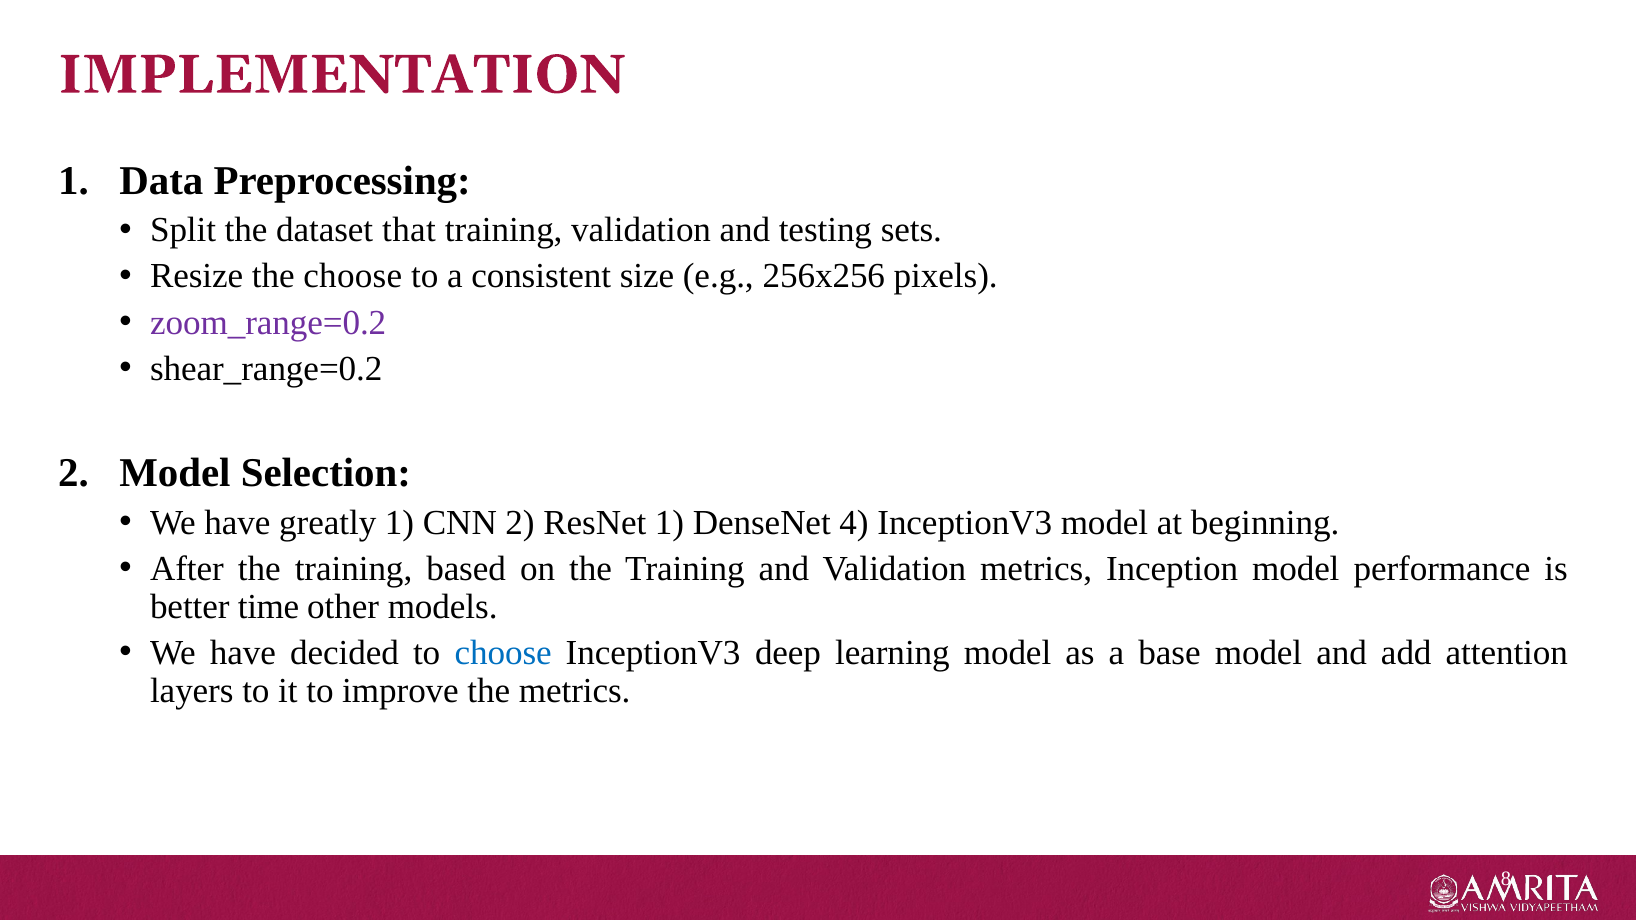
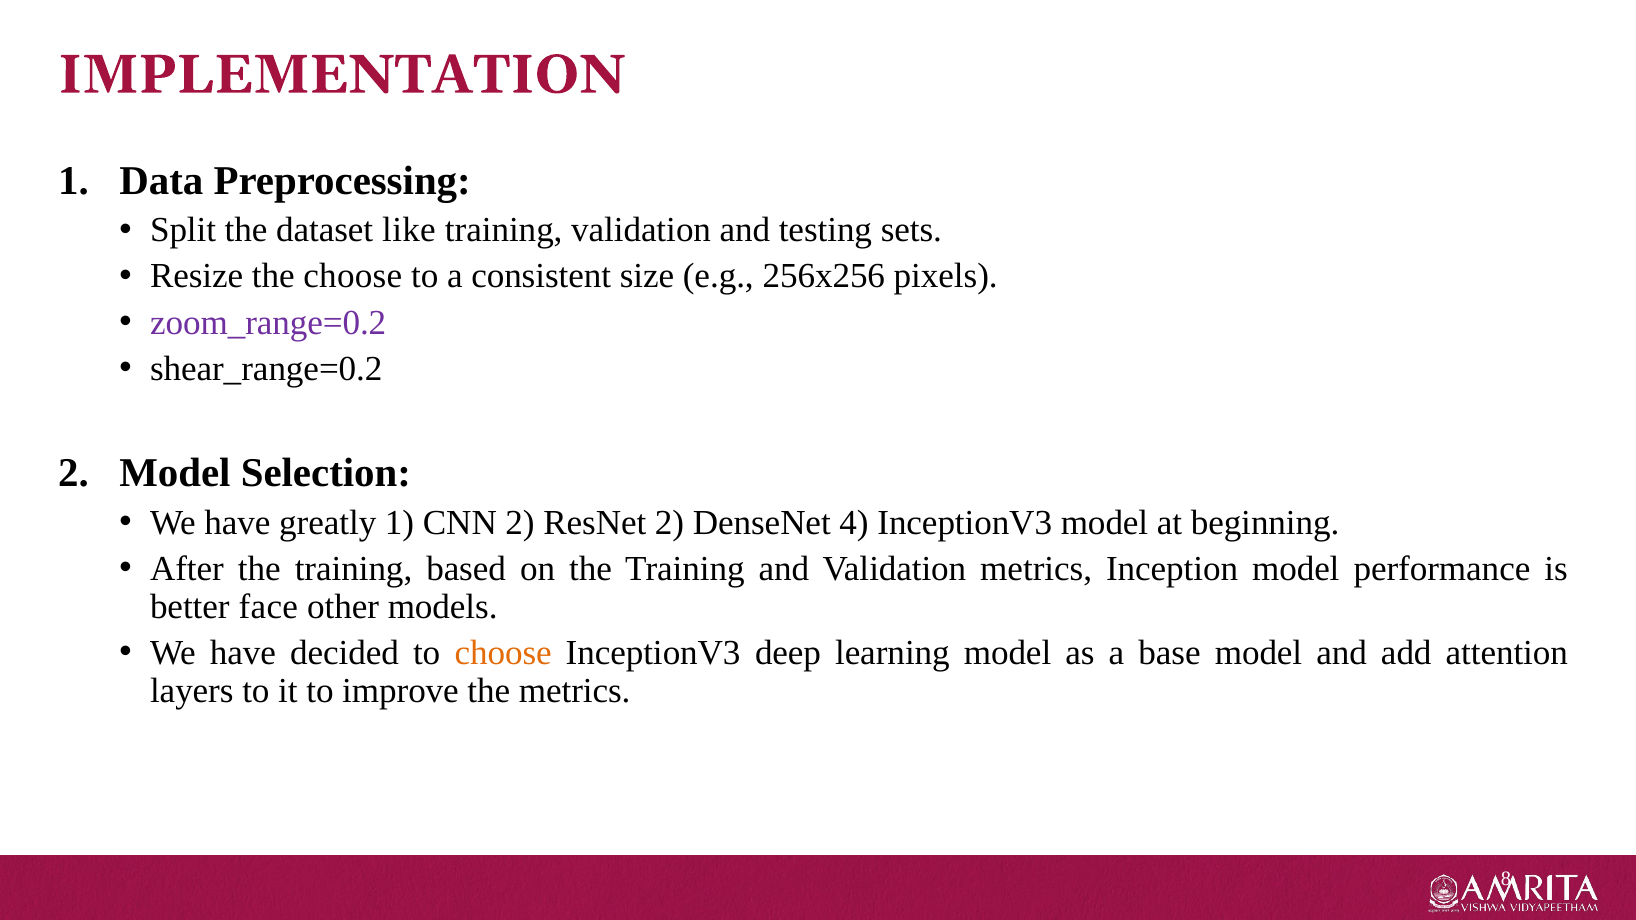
that: that -> like
ResNet 1: 1 -> 2
time: time -> face
choose at (503, 653) colour: blue -> orange
